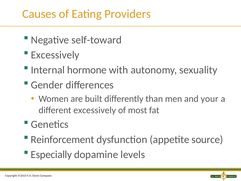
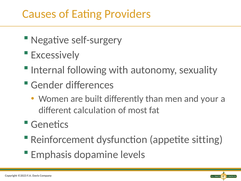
self-toward: self-toward -> self-surgery
hormone: hormone -> following
different excessively: excessively -> calculation
source: source -> sitting
Especially: Especially -> Emphasis
